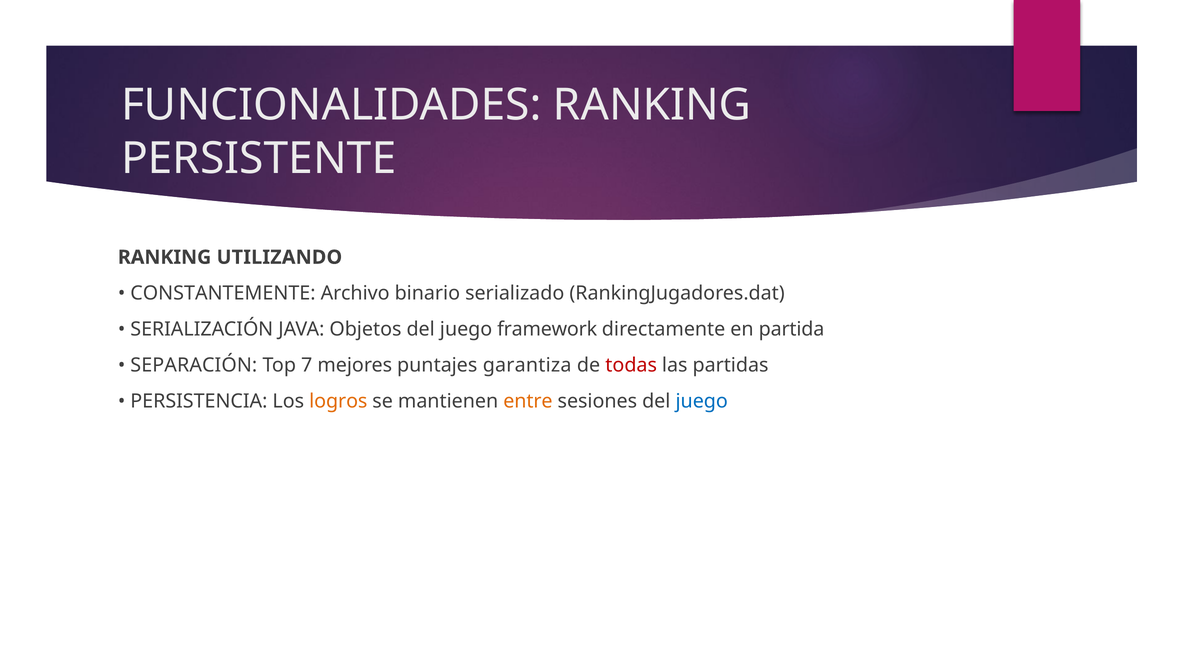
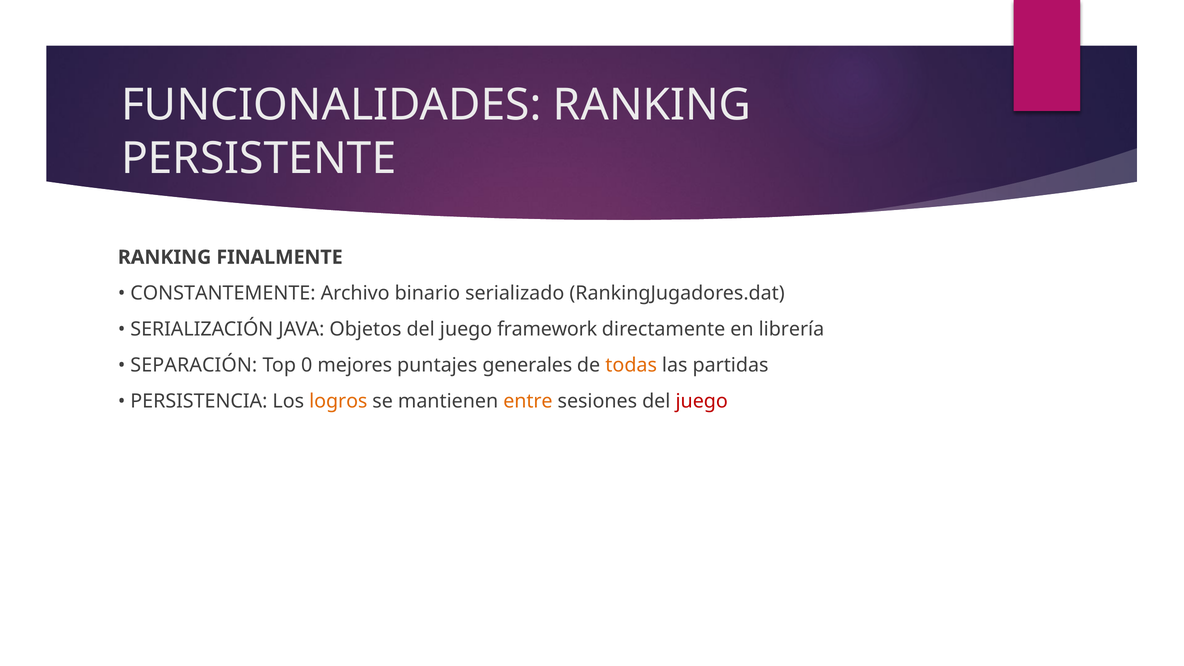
UTILIZANDO: UTILIZANDO -> FINALMENTE
partida: partida -> librería
7: 7 -> 0
garantiza: garantiza -> generales
todas colour: red -> orange
juego at (702, 401) colour: blue -> red
